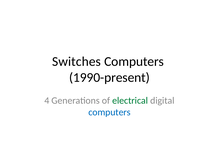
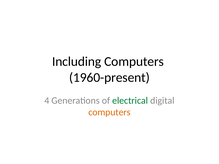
Switches: Switches -> Including
1990-present: 1990-present -> 1960-present
computers at (110, 112) colour: blue -> orange
